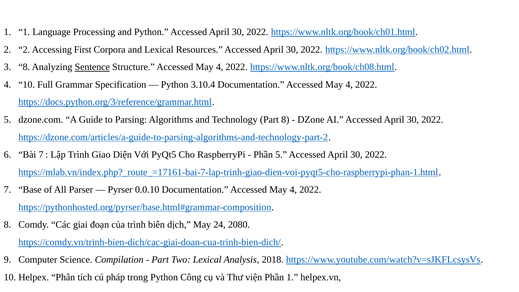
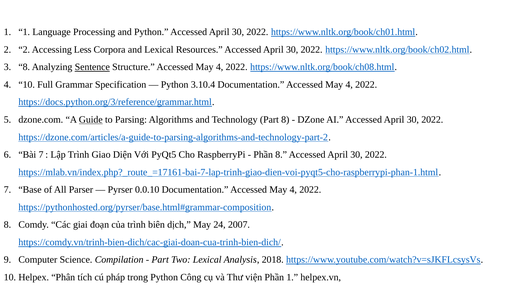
First: First -> Less
Guide underline: none -> present
Phần 5: 5 -> 8
2080: 2080 -> 2007
